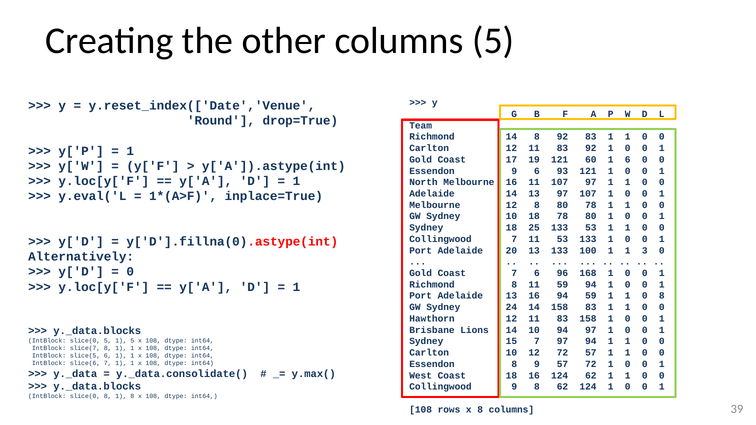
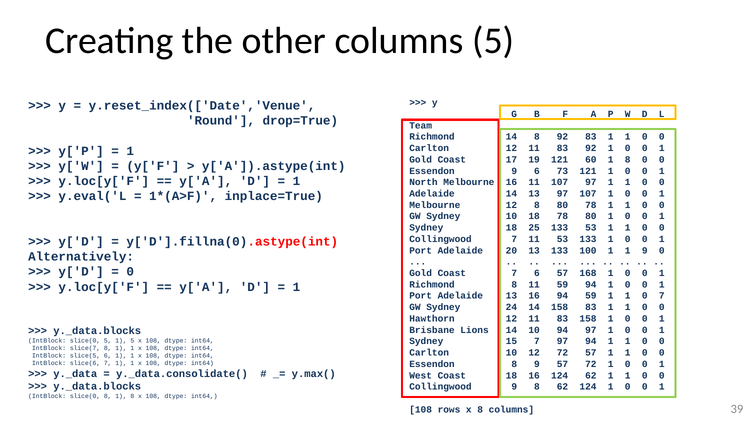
60 1 6: 6 -> 8
93: 93 -> 73
1 3: 3 -> 9
6 96: 96 -> 57
0 8: 8 -> 7
